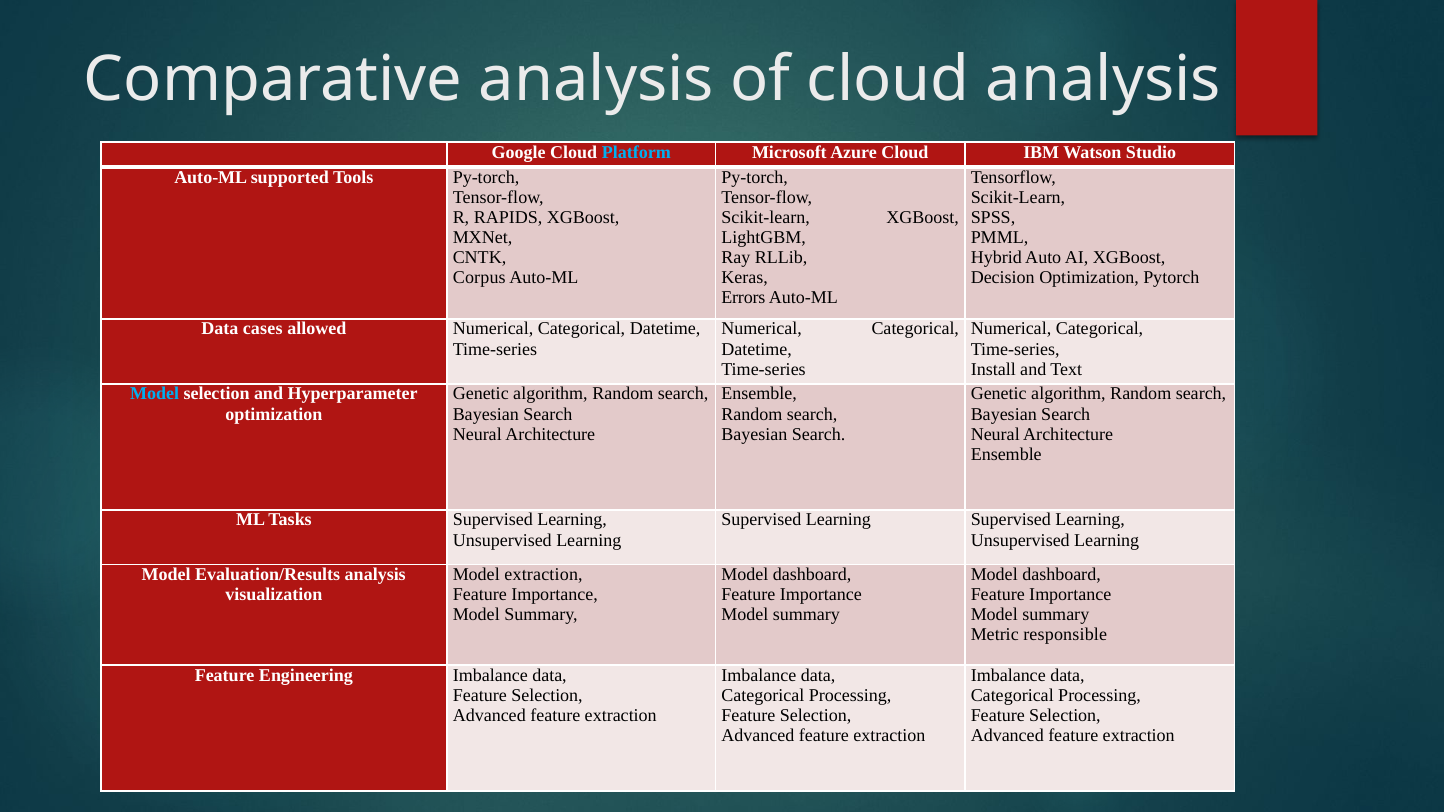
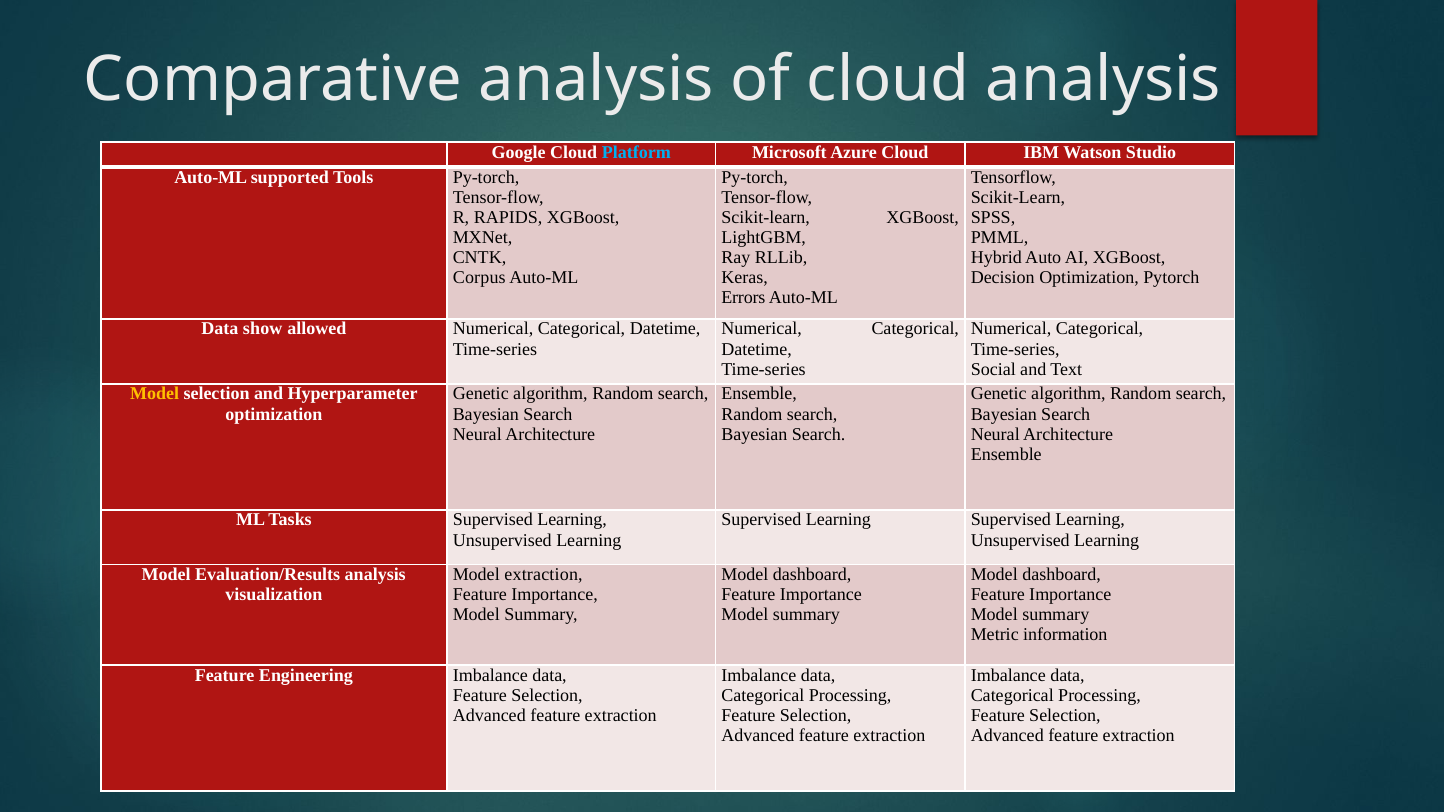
cases: cases -> show
Install: Install -> Social
Model at (155, 394) colour: light blue -> yellow
responsible: responsible -> information
